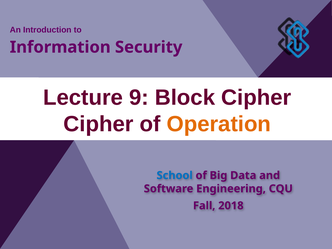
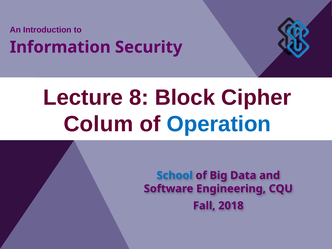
9: 9 -> 8
Cipher at (98, 124): Cipher -> Colum
Operation colour: orange -> blue
